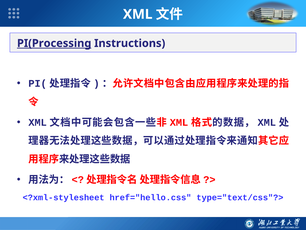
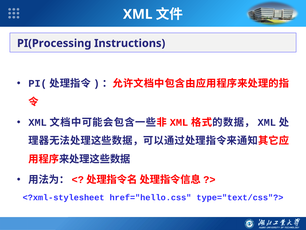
PI(Processing underline: present -> none
